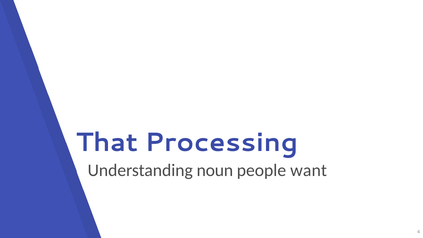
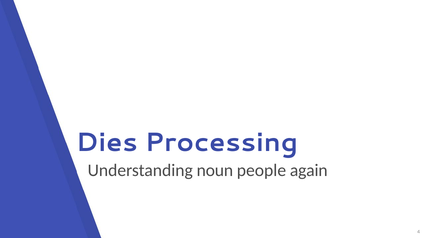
That: That -> Dies
want: want -> again
